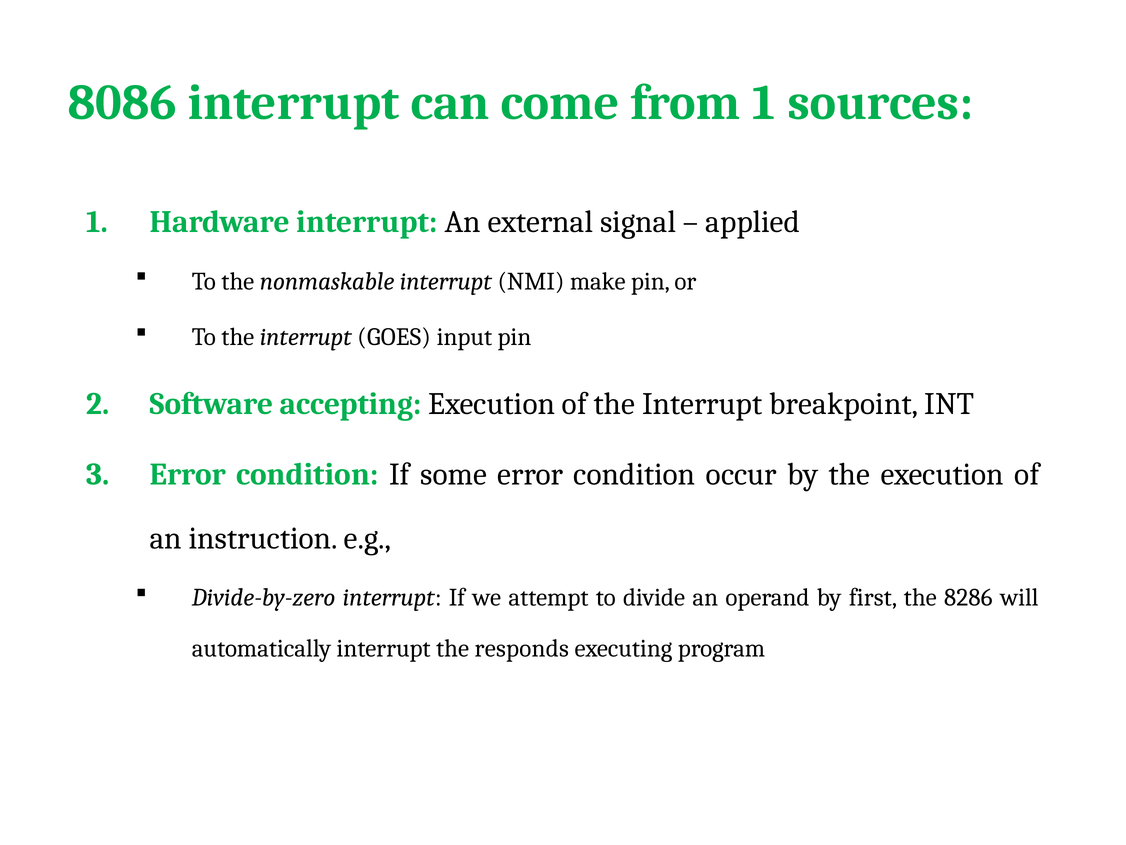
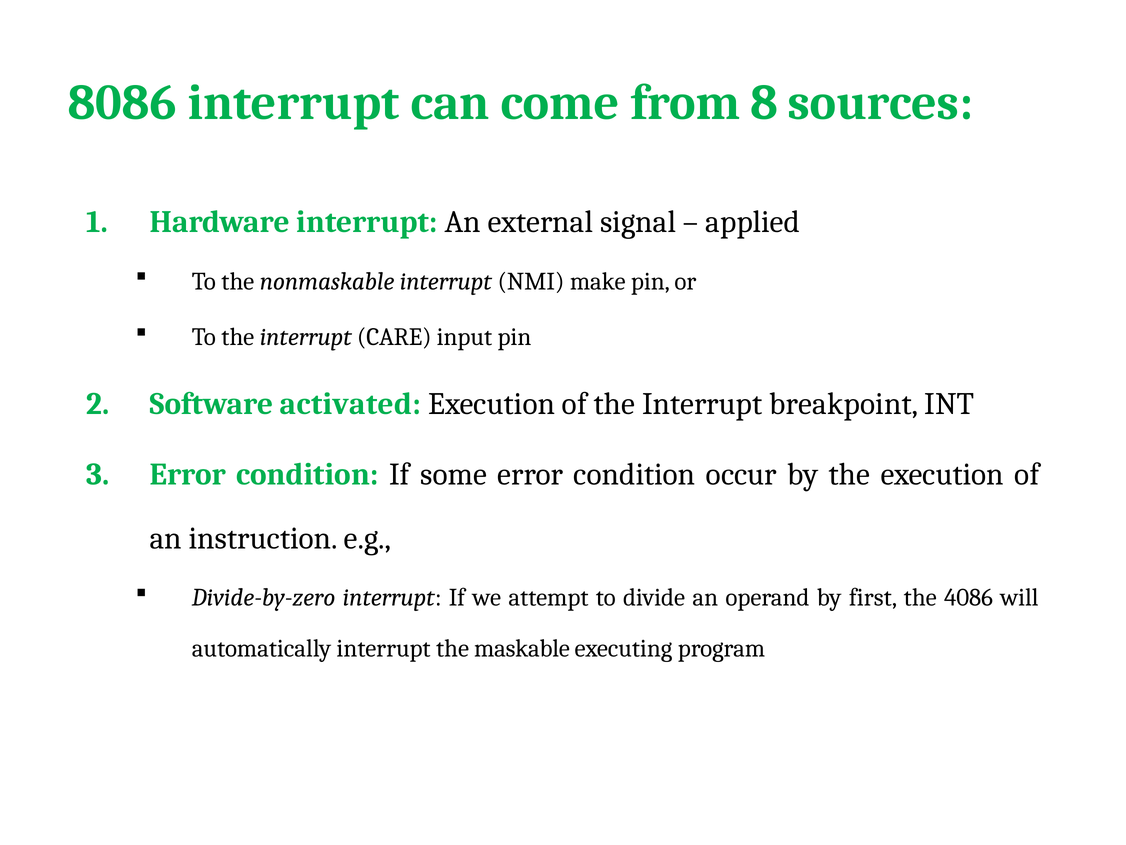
from 1: 1 -> 8
GOES: GOES -> CARE
accepting: accepting -> activated
8286: 8286 -> 4086
responds: responds -> maskable
